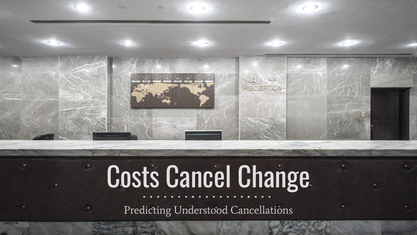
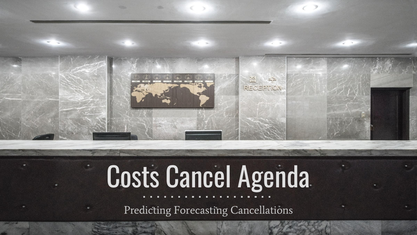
Change: Change -> Agenda
Understood: Understood -> Forecasting
